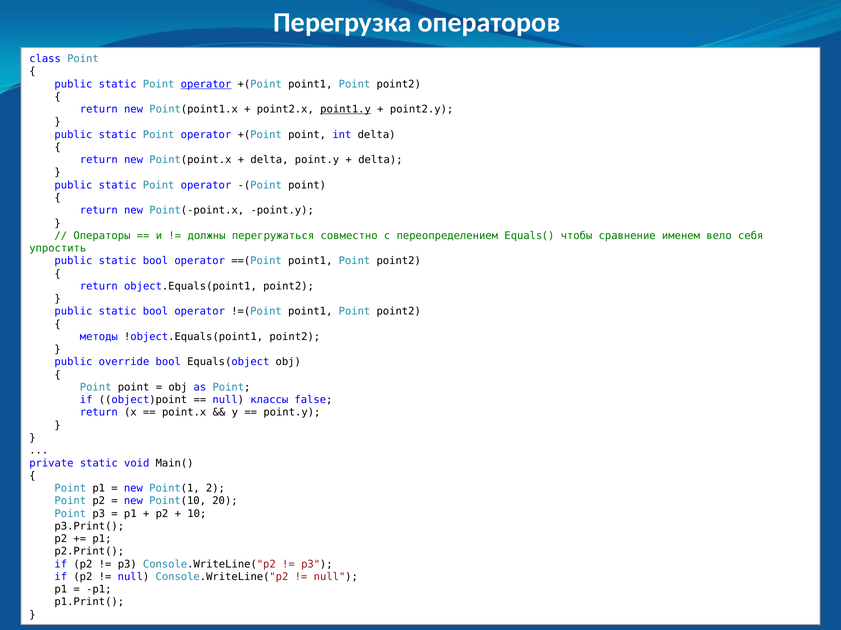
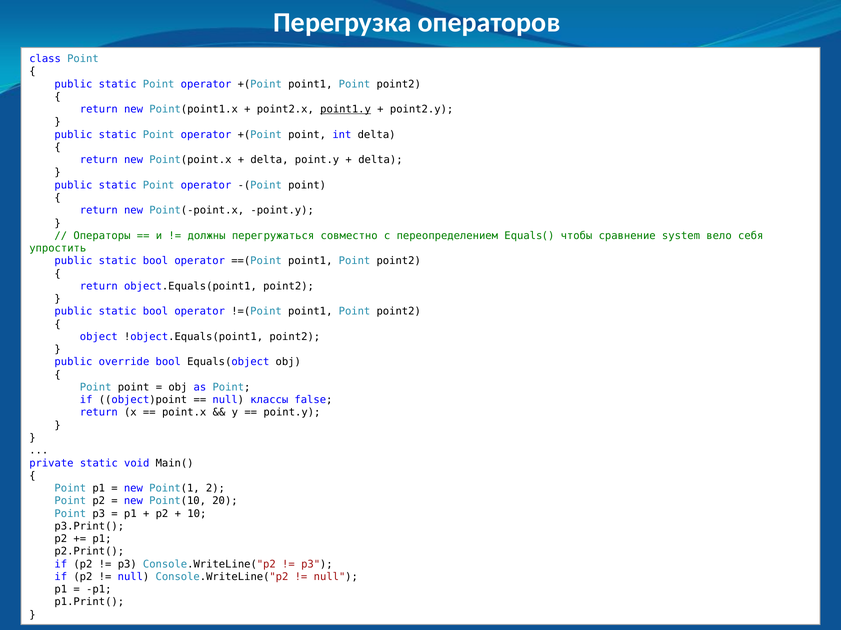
operator at (206, 84) underline: present -> none
именем: именем -> system
методы: методы -> object
